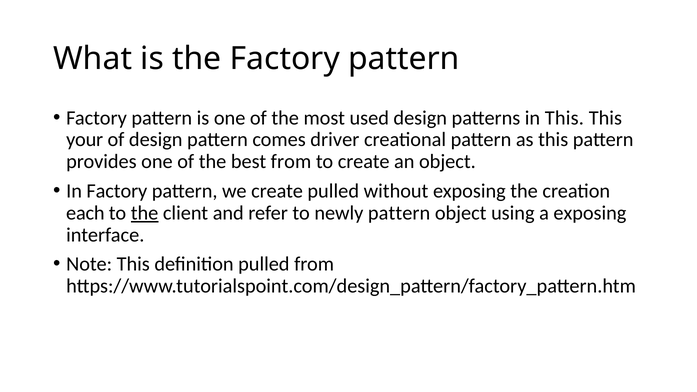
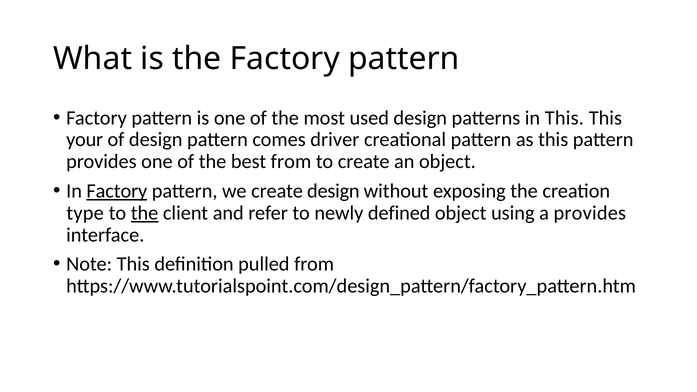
Factory at (117, 191) underline: none -> present
create pulled: pulled -> design
each: each -> type
newly pattern: pattern -> defined
a exposing: exposing -> provides
